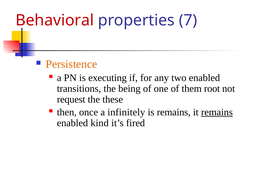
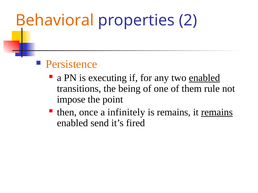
Behavioral colour: red -> orange
7: 7 -> 2
enabled at (204, 78) underline: none -> present
root: root -> rule
request: request -> impose
these: these -> point
kind: kind -> send
